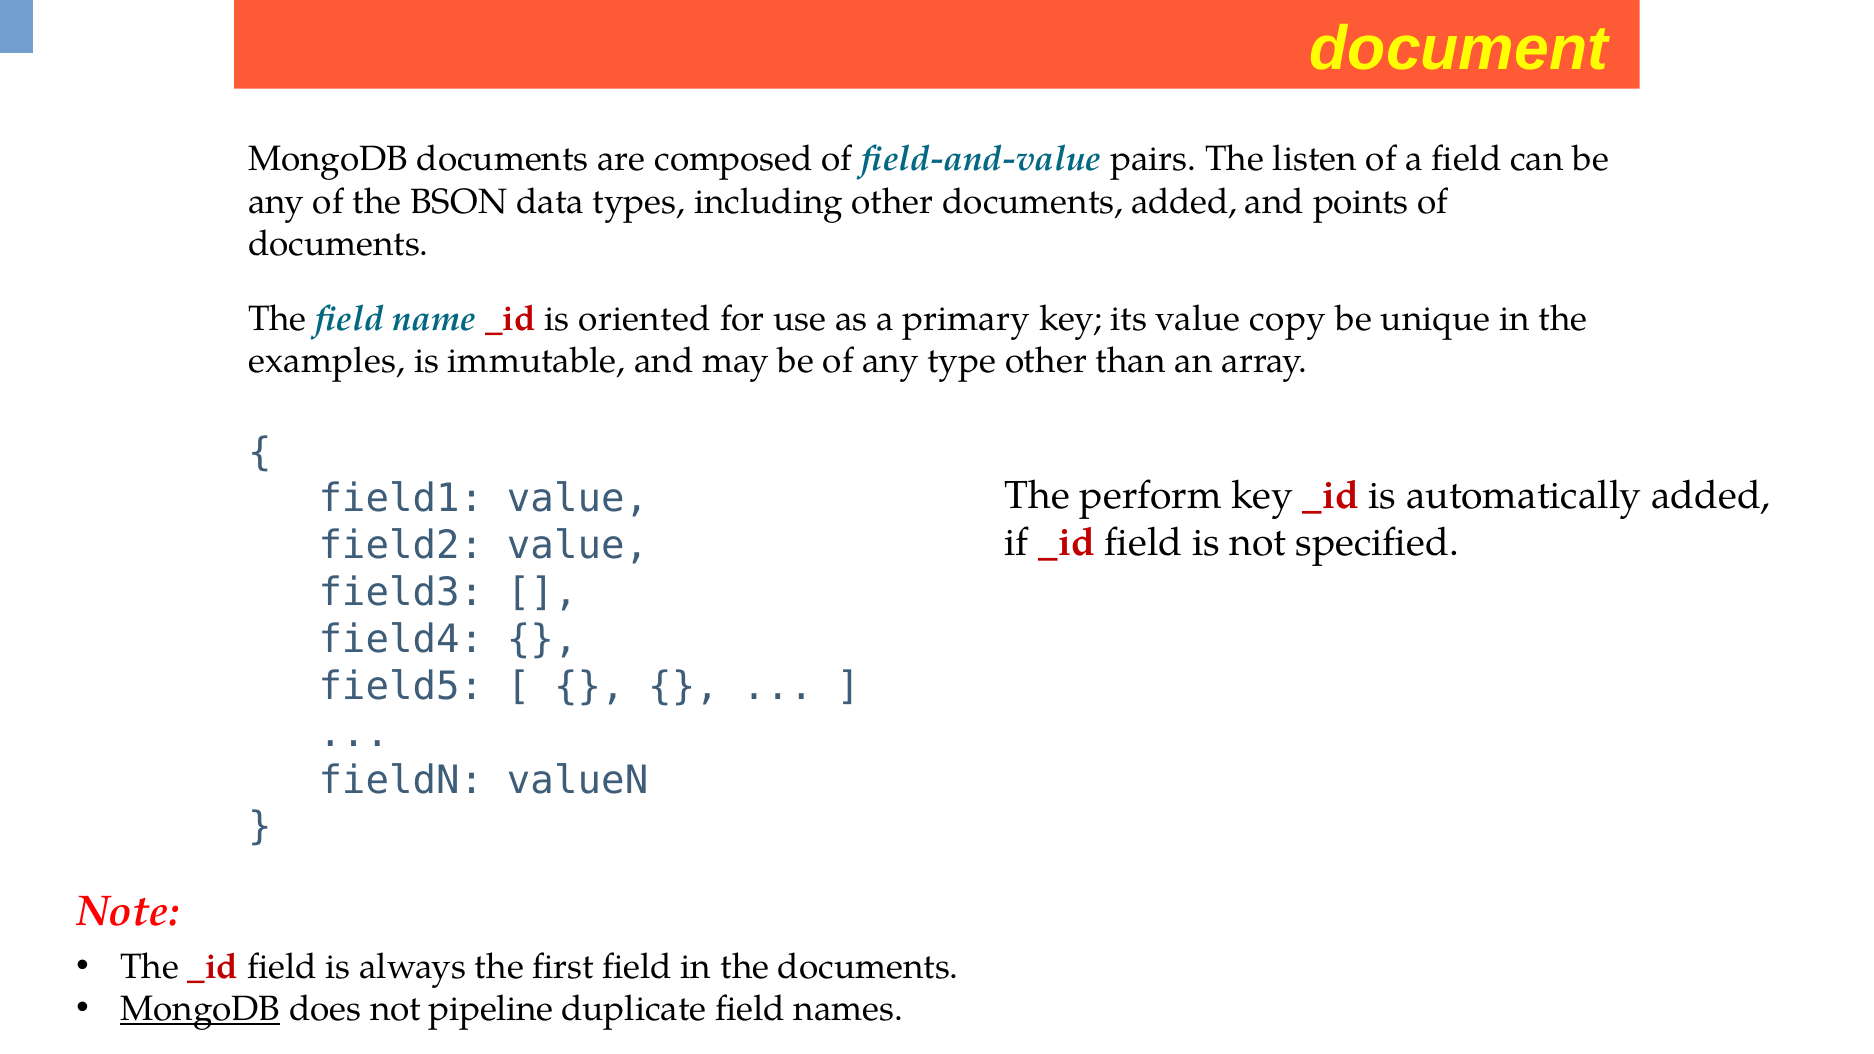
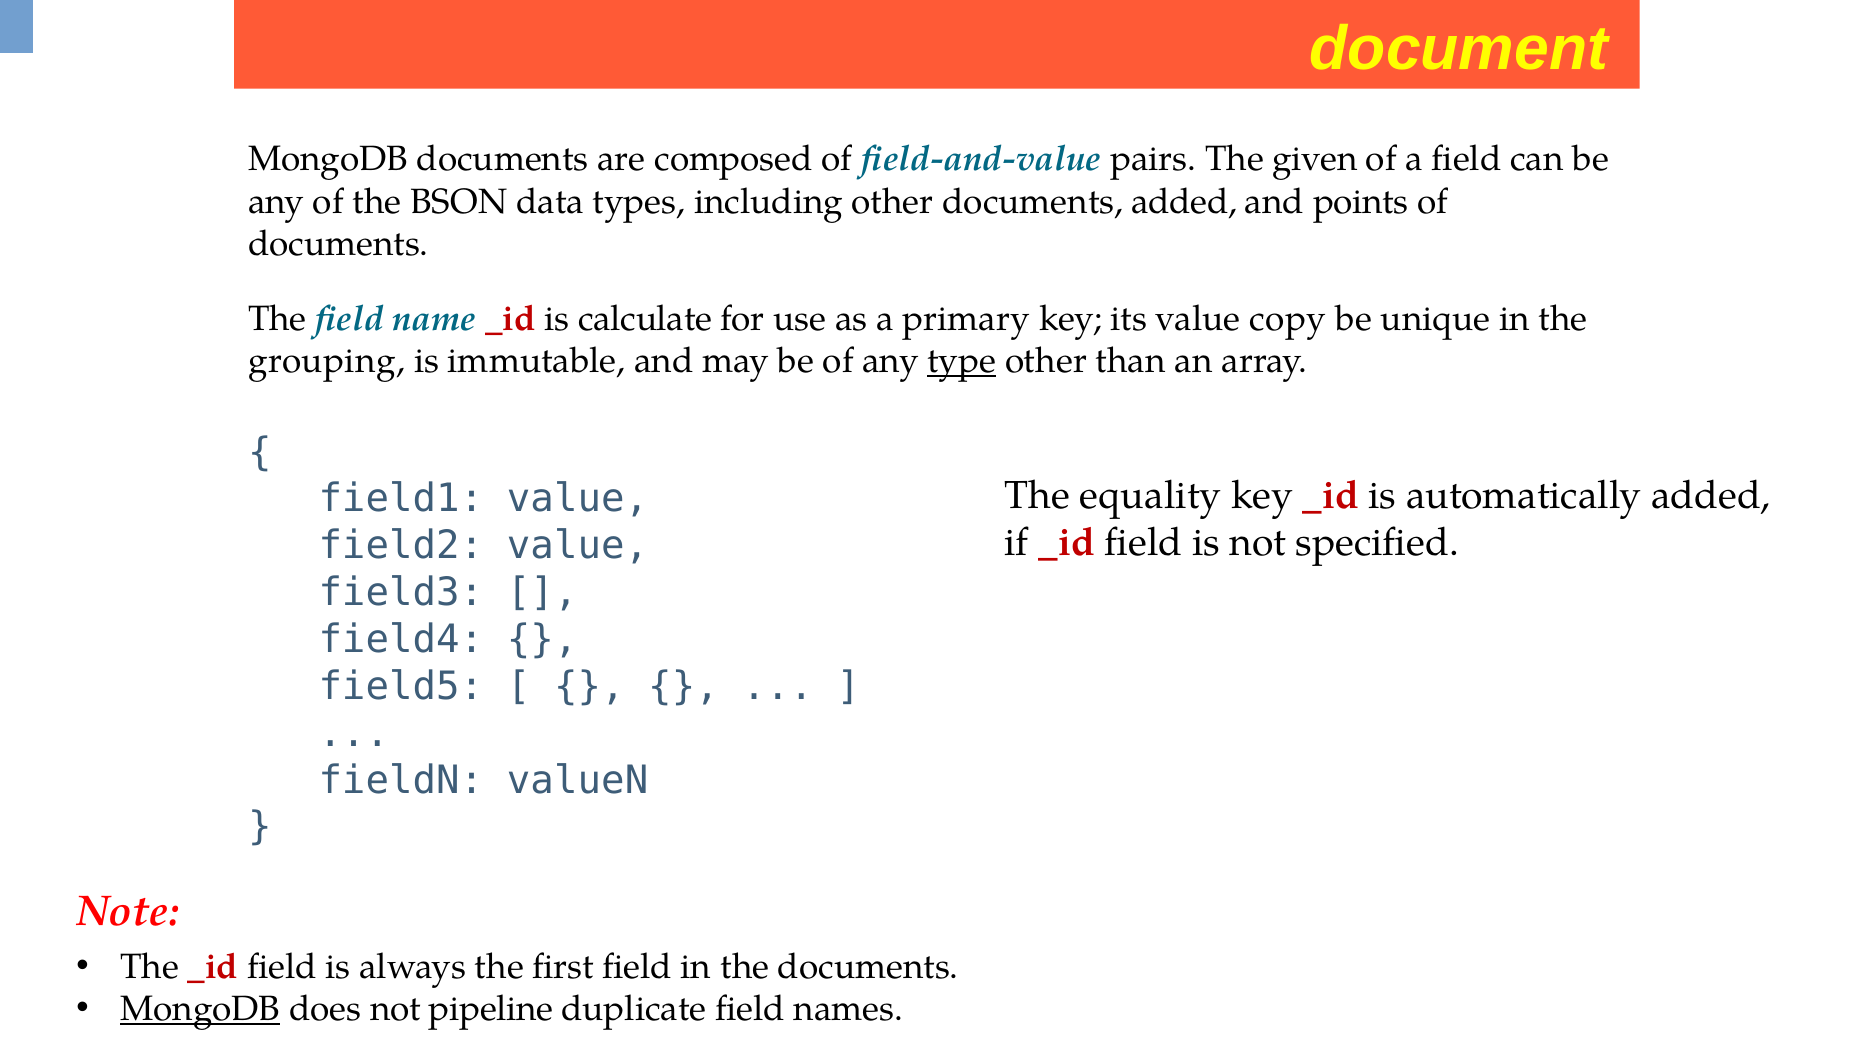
listen: listen -> given
oriented: oriented -> calculate
examples: examples -> grouping
type underline: none -> present
perform: perform -> equality
